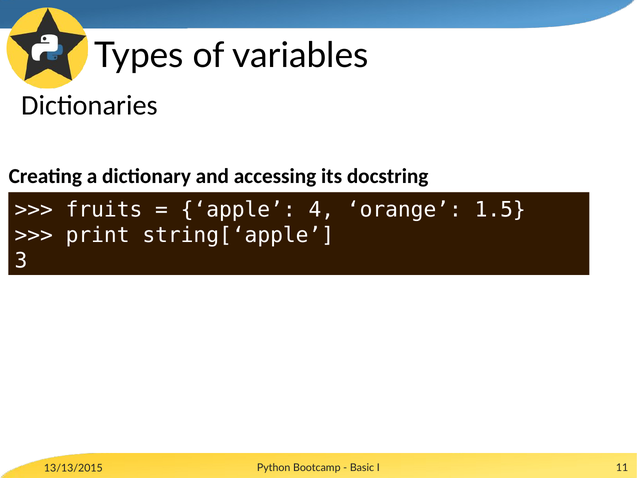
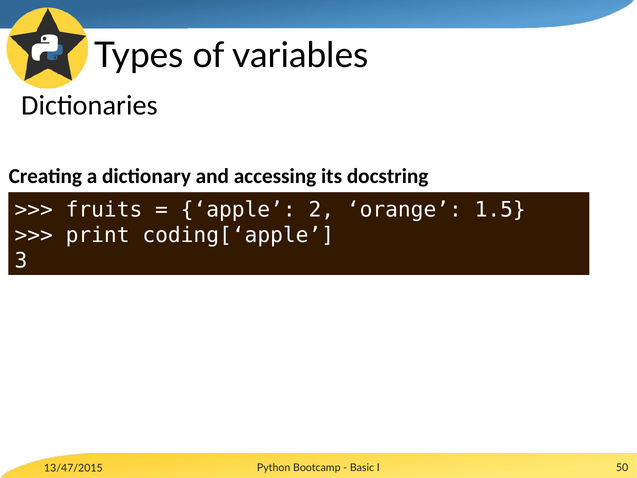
4: 4 -> 2
string[‘apple: string[‘apple -> coding[‘apple
13/13/2015: 13/13/2015 -> 13/47/2015
11: 11 -> 50
